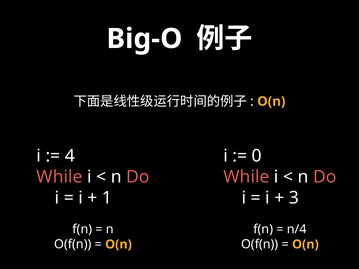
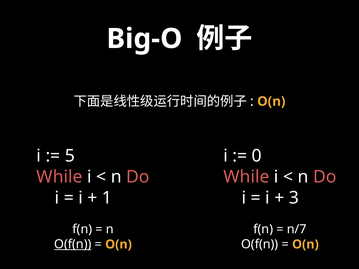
4: 4 -> 5
n/4: n/4 -> n/7
O(f(n at (73, 245) underline: none -> present
